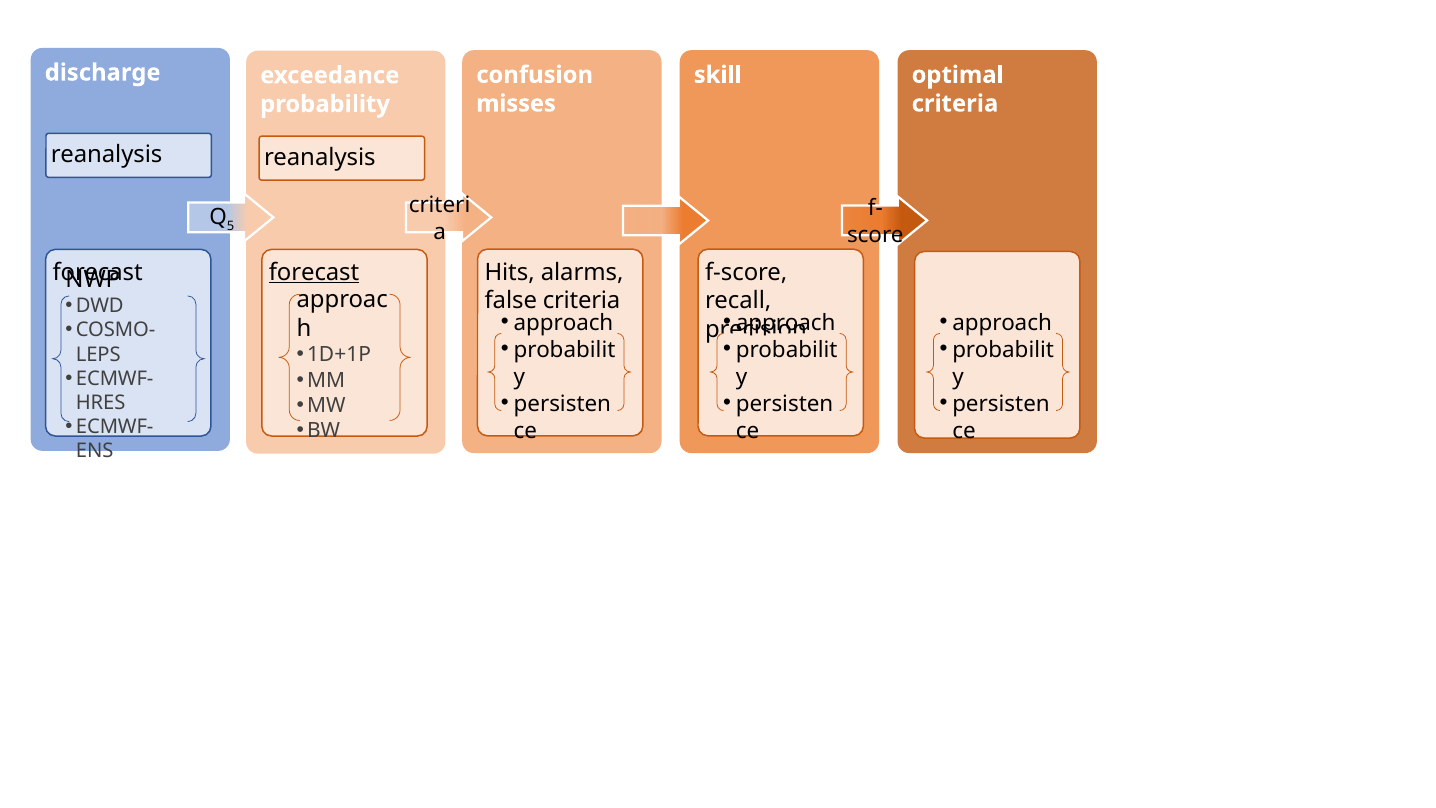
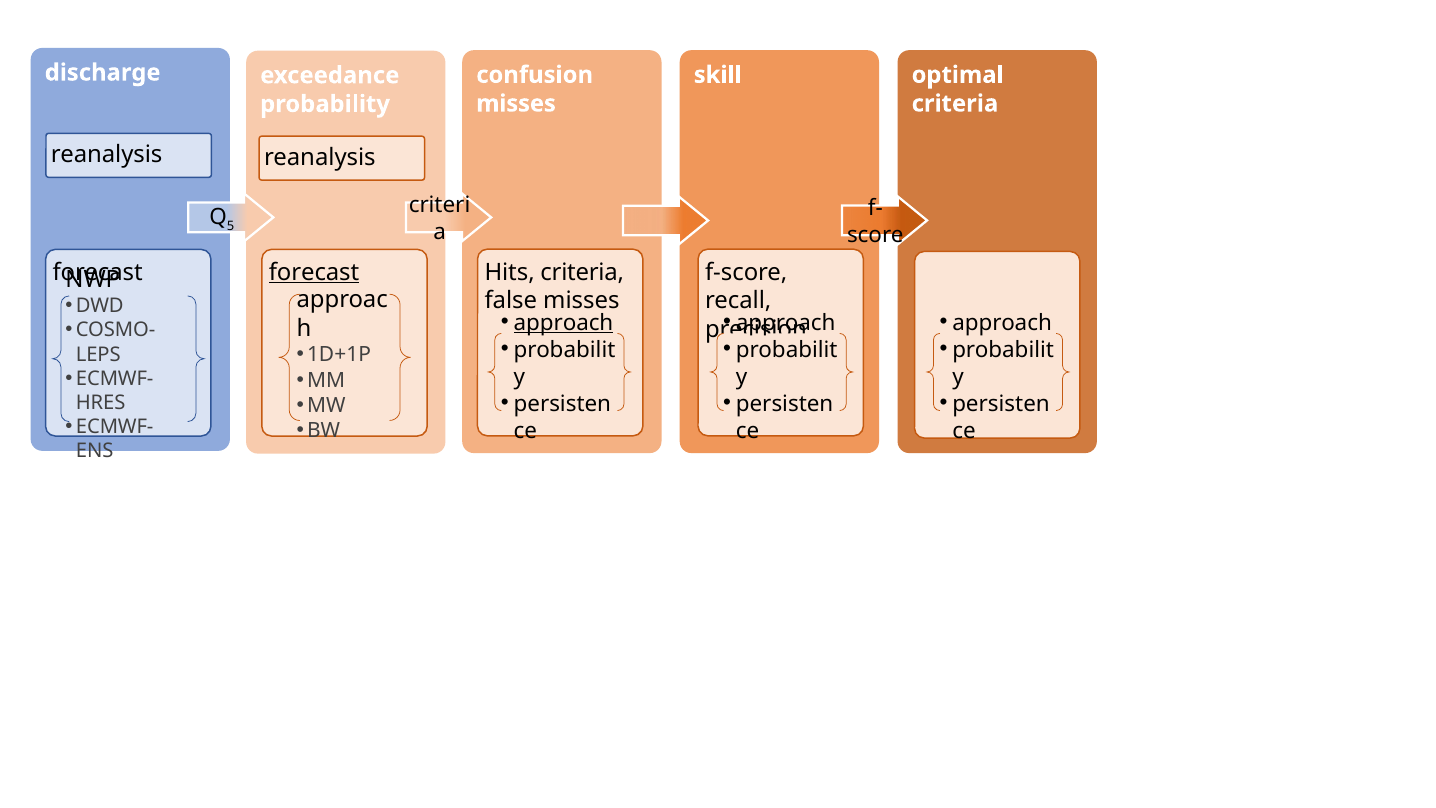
Hits alarms: alarms -> criteria
false criteria: criteria -> misses
approach at (564, 323) underline: none -> present
